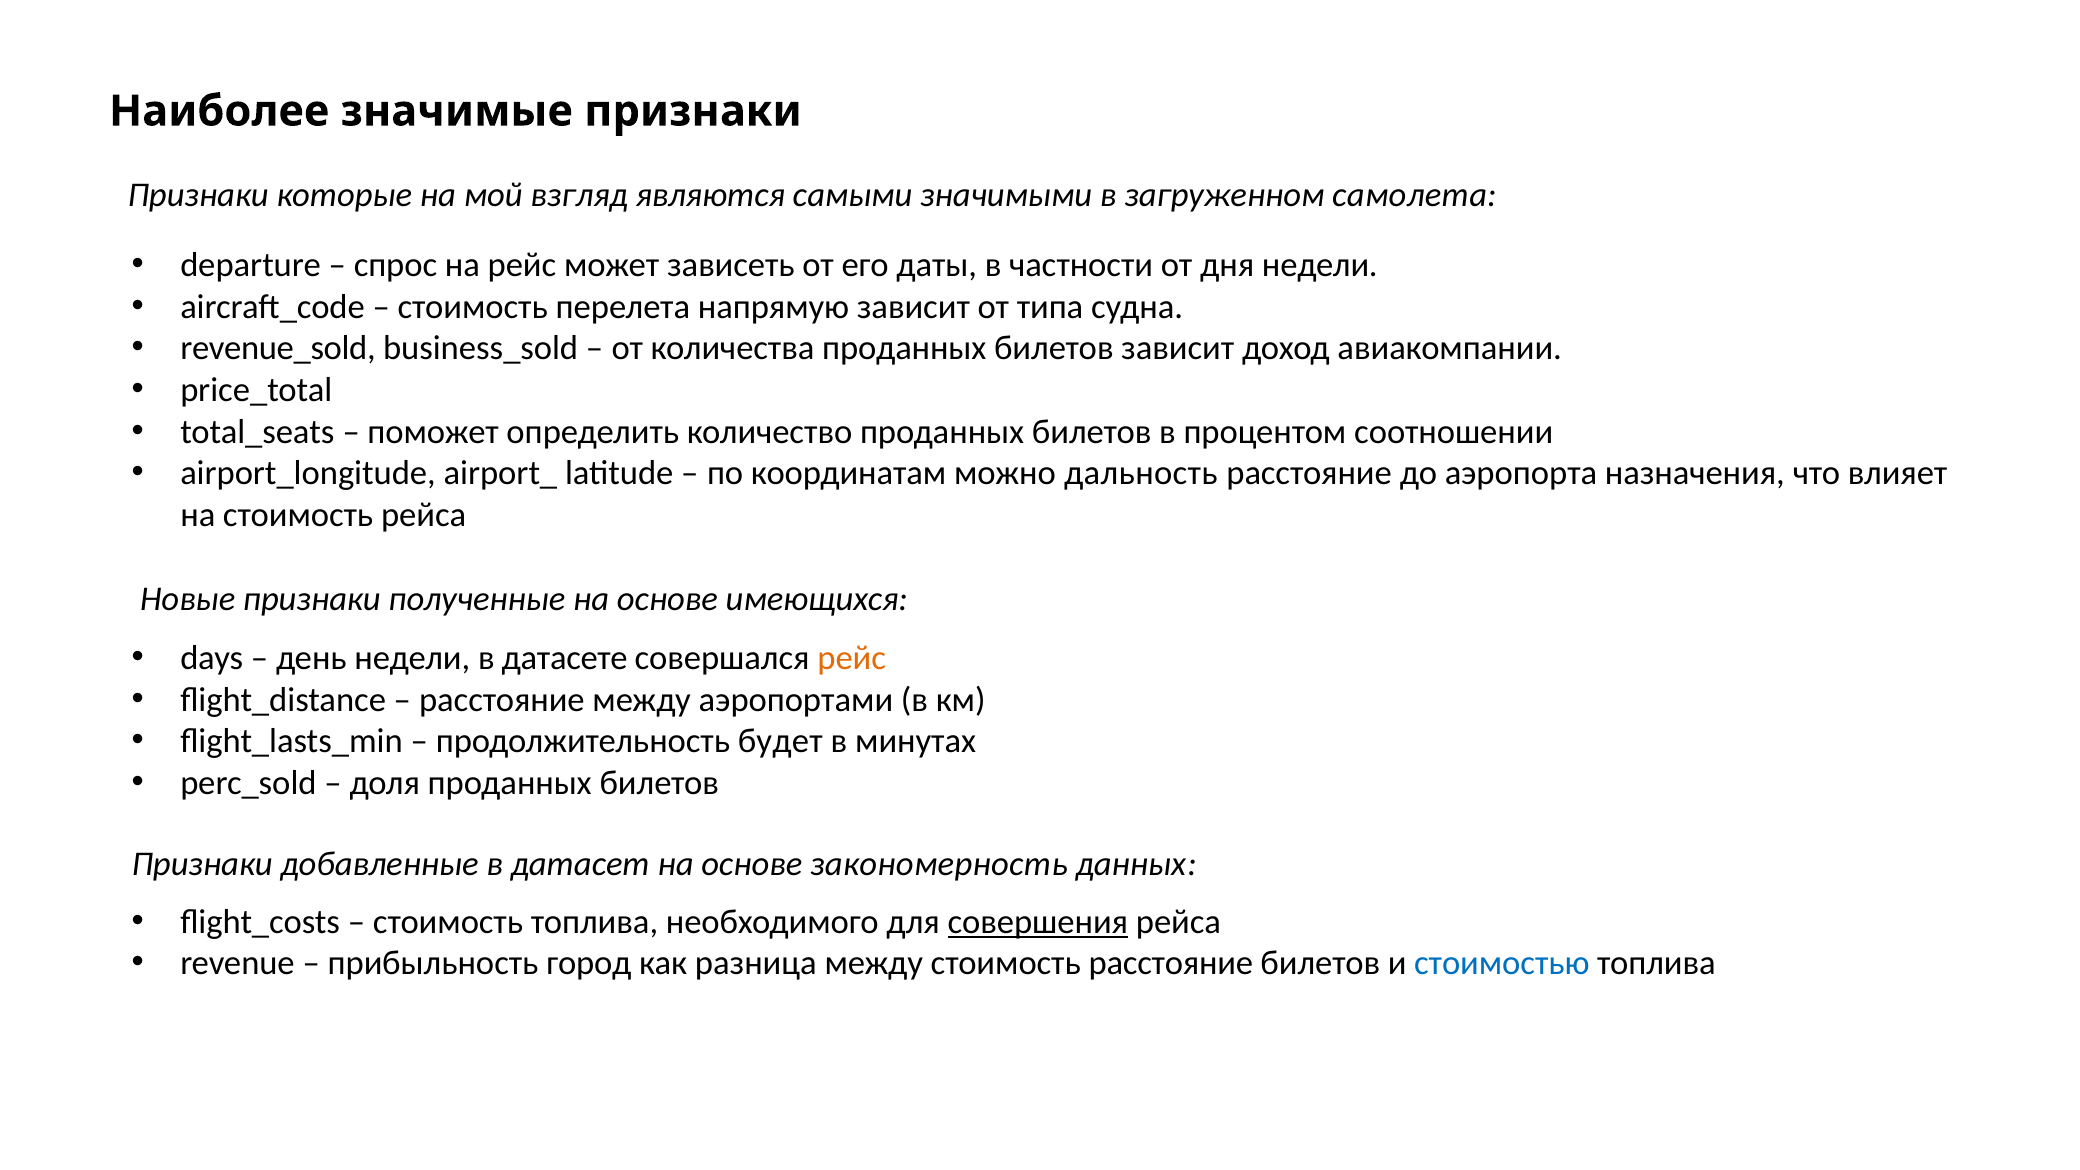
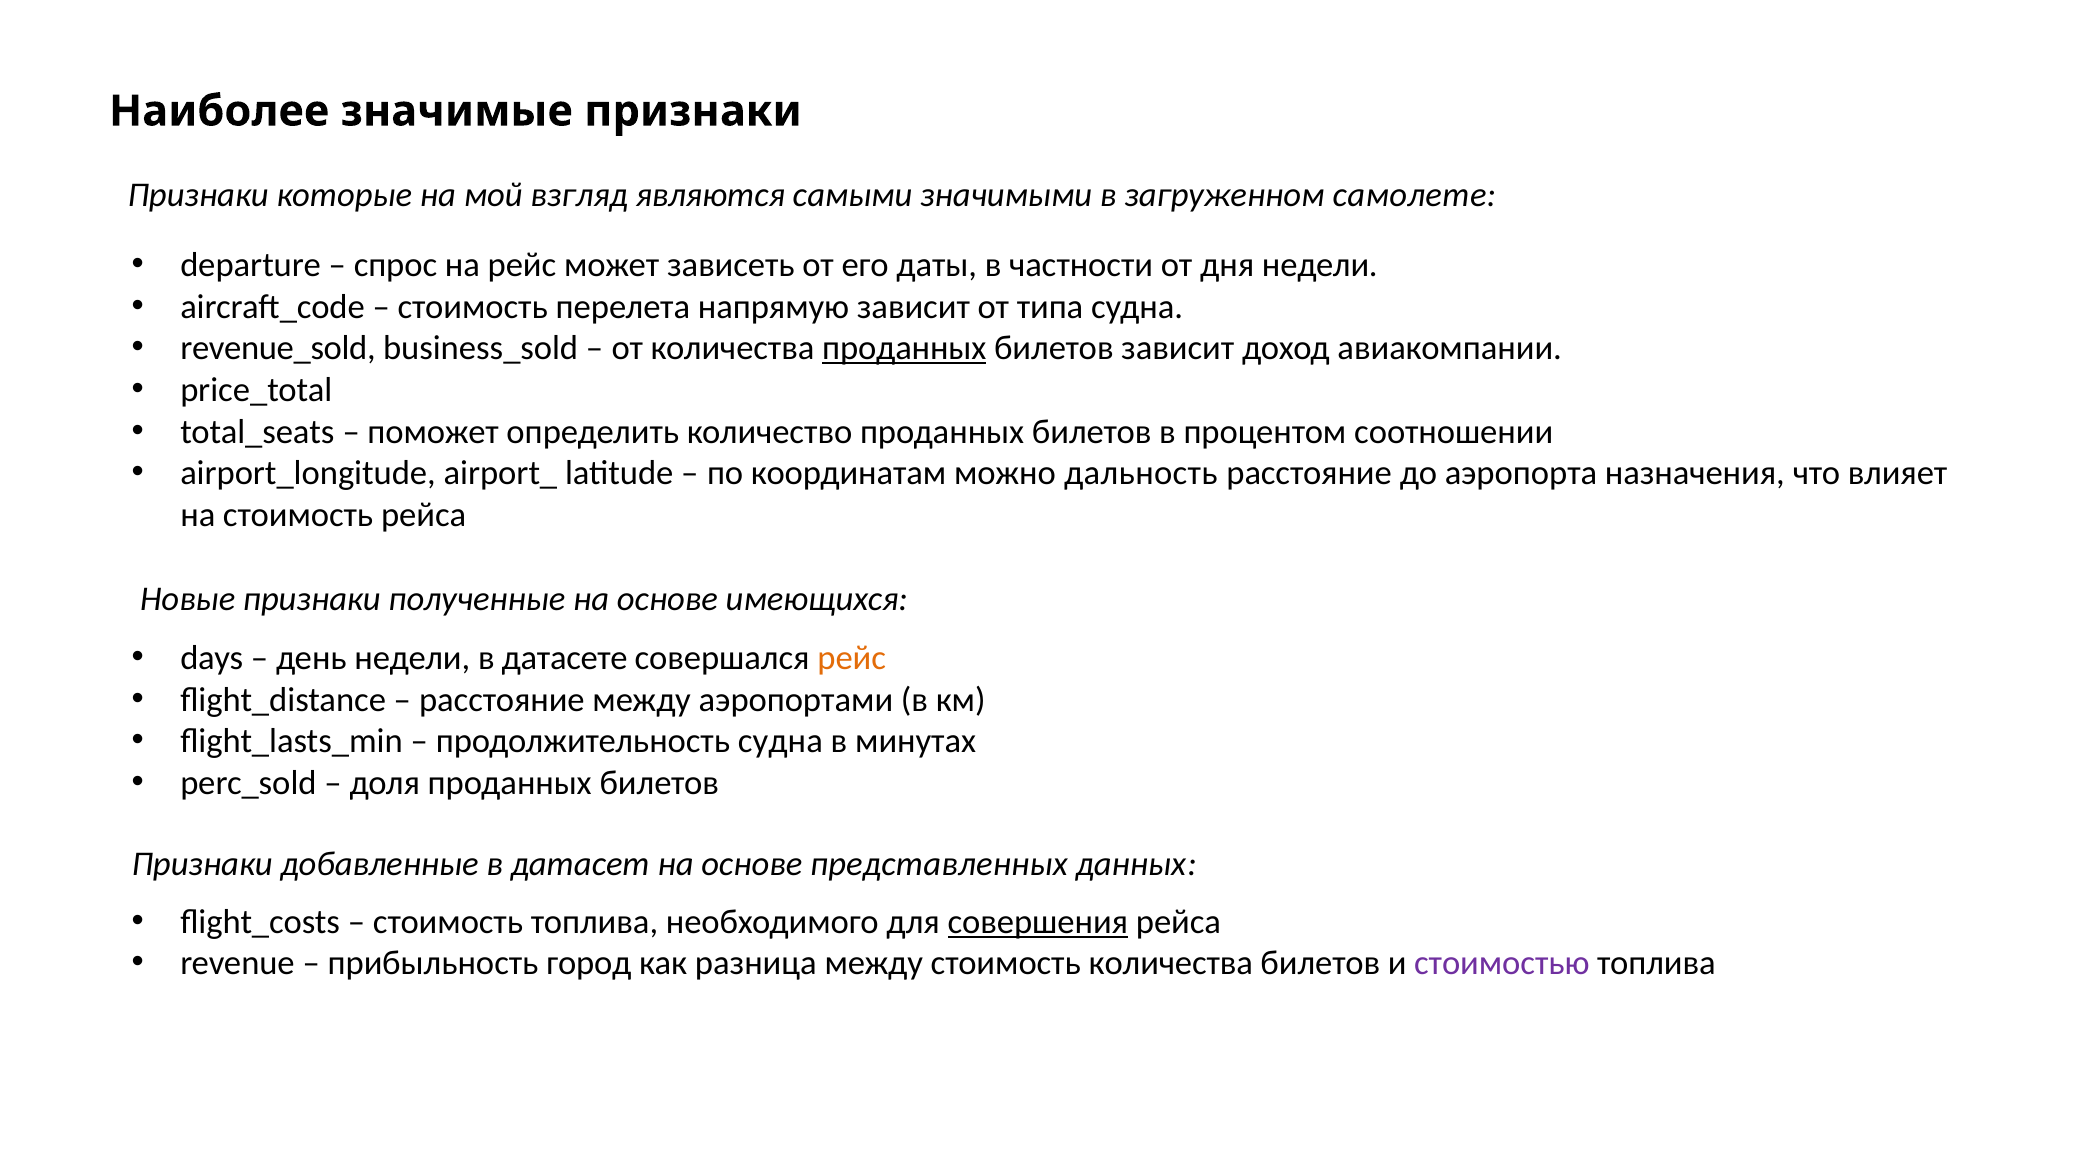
самолета: самолета -> самолете
проданных at (904, 349) underline: none -> present
продолжительность будет: будет -> судна
закономерность: закономерность -> представленных
стоимость расстояние: расстояние -> количества
стоимостью colour: blue -> purple
